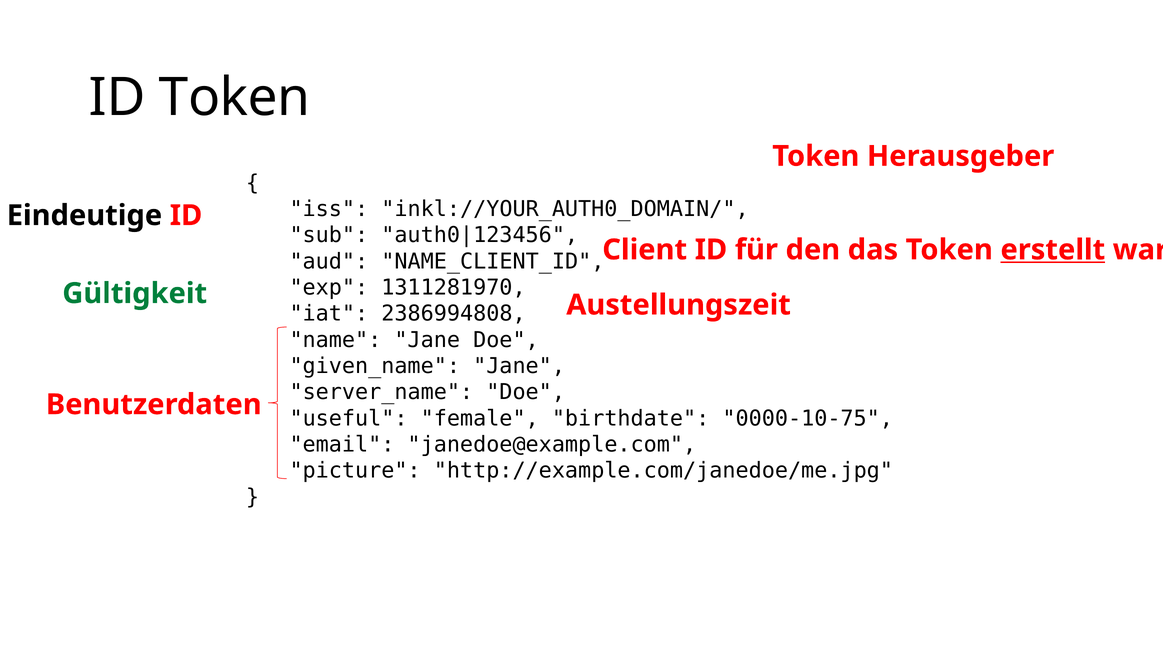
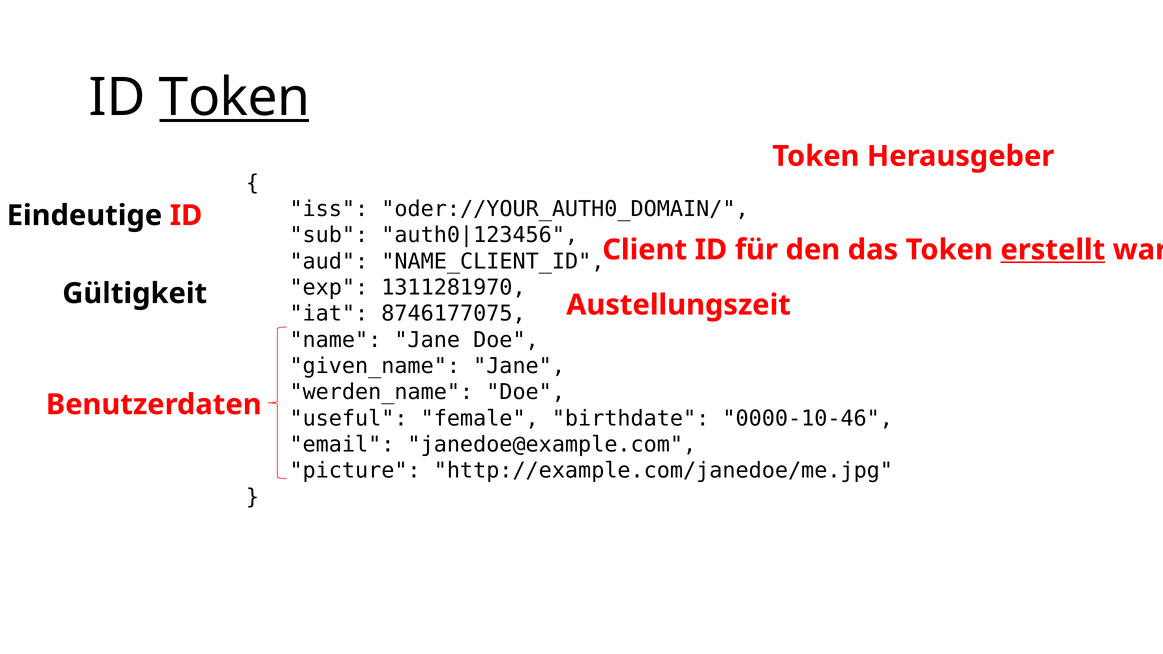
Token at (235, 98) underline: none -> present
inkl://YOUR_AUTH0_DOMAIN/: inkl://YOUR_AUTH0_DOMAIN/ -> oder://YOUR_AUTH0_DOMAIN/
Gültigkeit colour: green -> black
2386994808: 2386994808 -> 8746177075
server_name: server_name -> werden_name
0000-10-75: 0000-10-75 -> 0000-10-46
